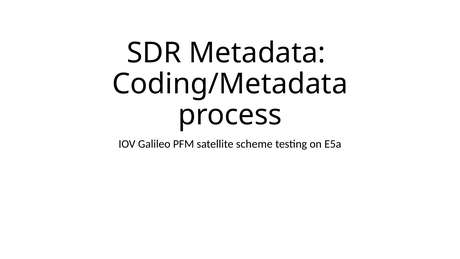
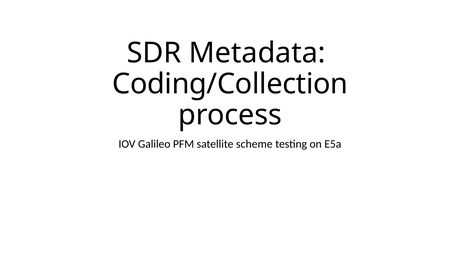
Coding/Metadata: Coding/Metadata -> Coding/Collection
